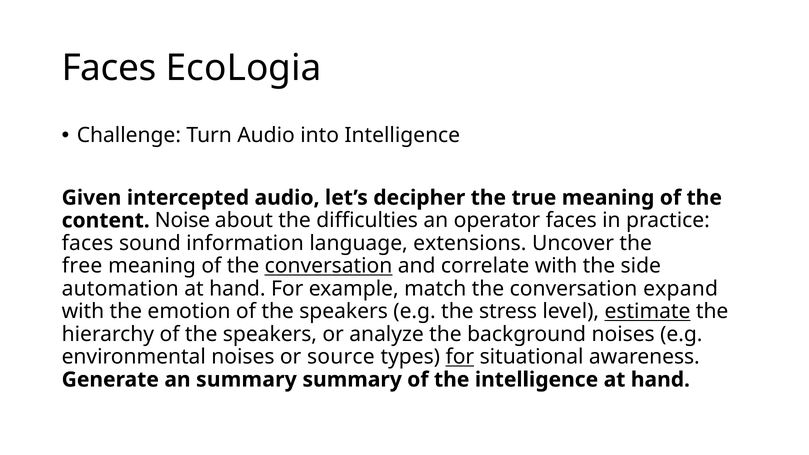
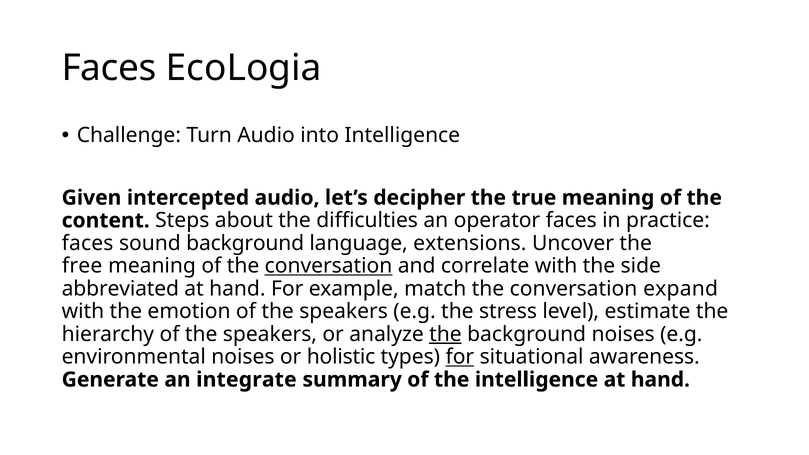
Noise: Noise -> Steps
sound information: information -> background
automation: automation -> abbreviated
estimate underline: present -> none
the at (445, 334) underline: none -> present
source: source -> holistic
an summary: summary -> integrate
